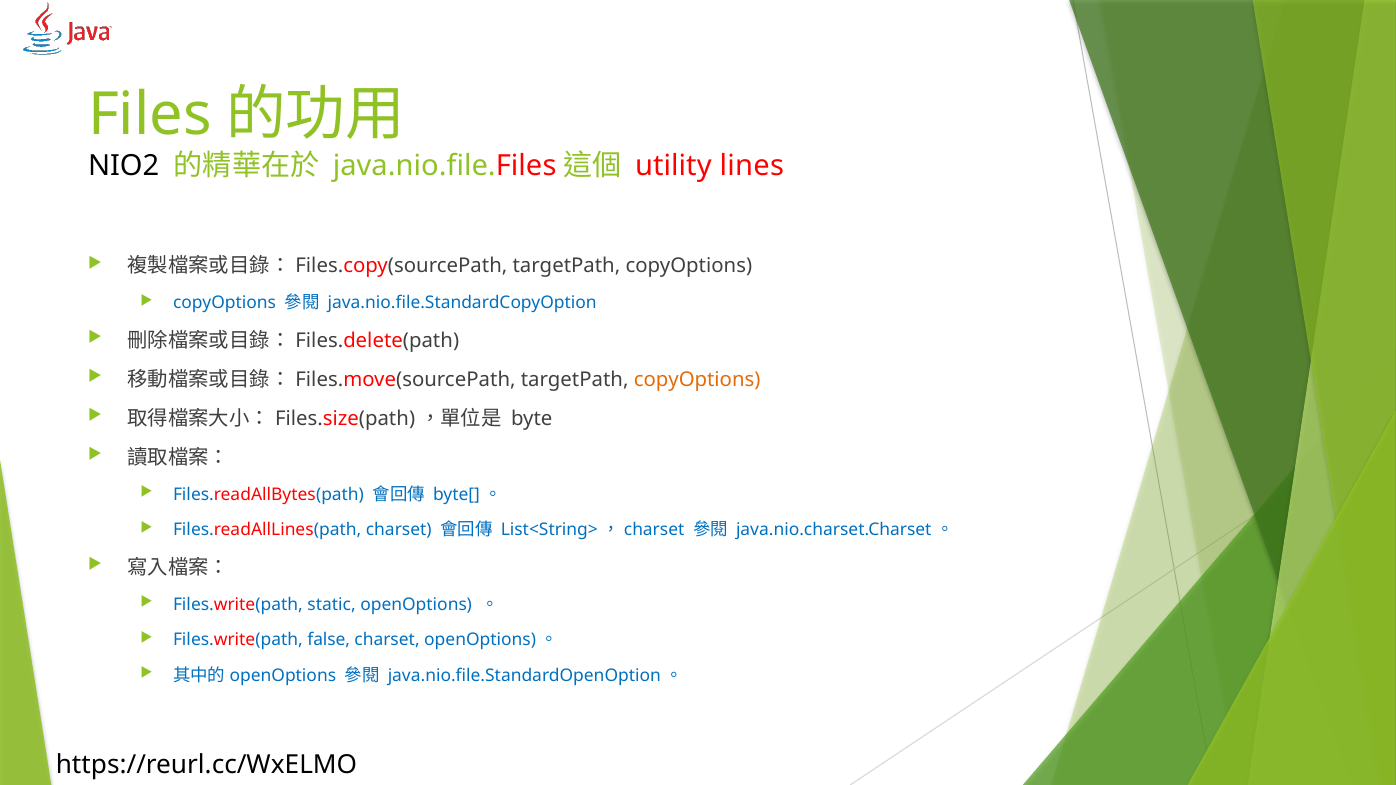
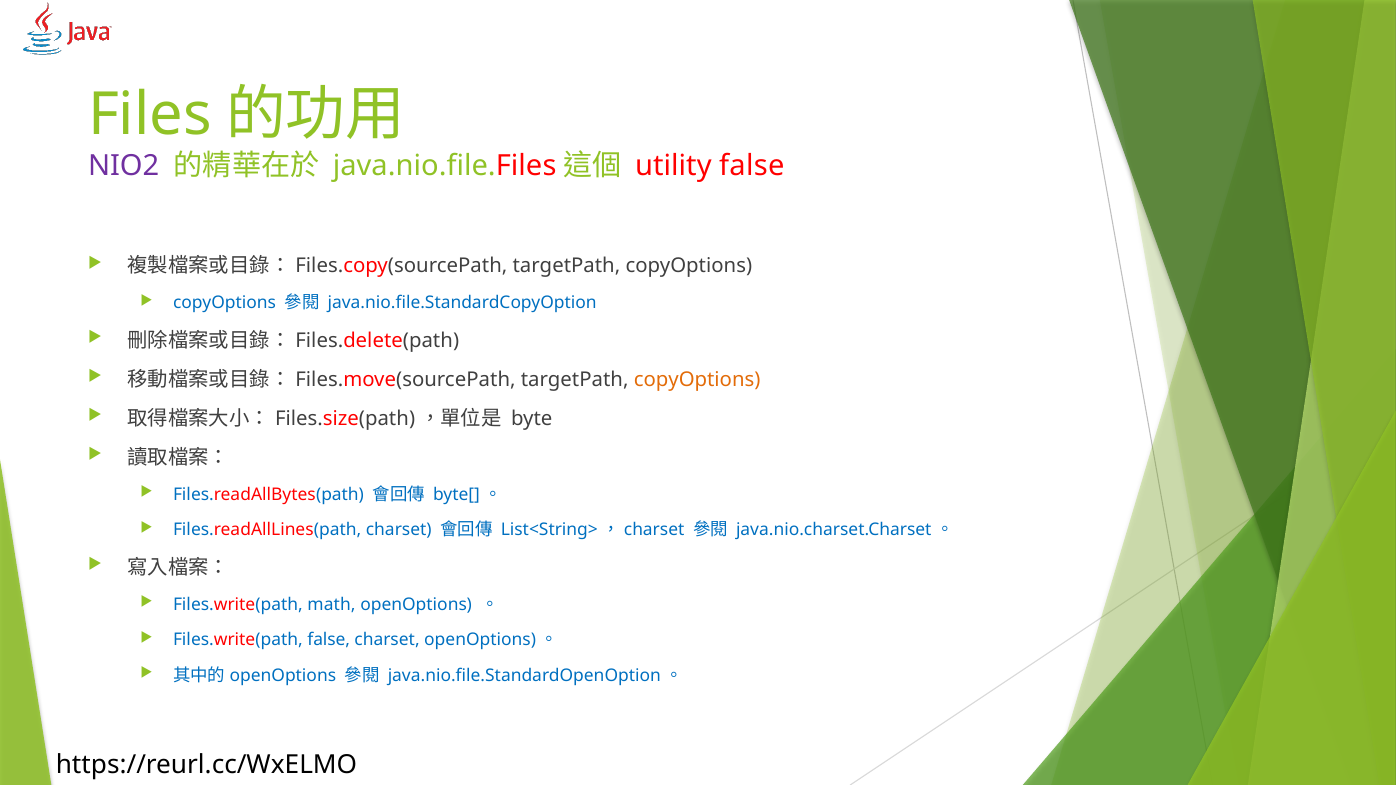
NIO2 colour: black -> purple
utility lines: lines -> false
static: static -> math
